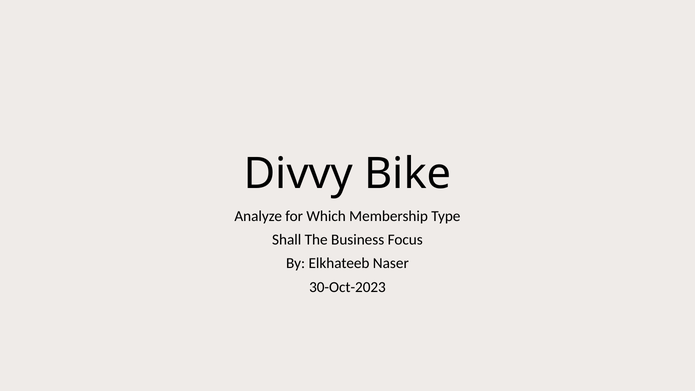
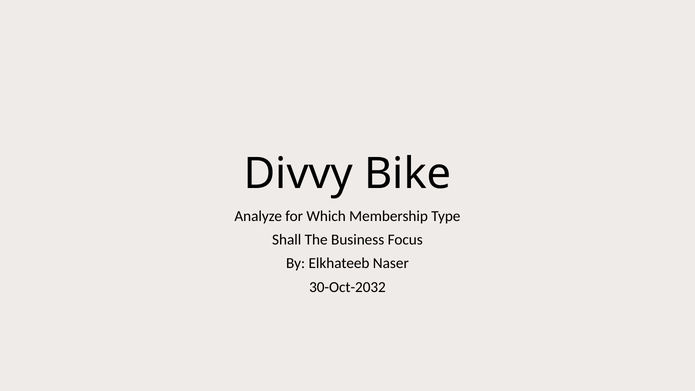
30-Oct-2023: 30-Oct-2023 -> 30-Oct-2032
